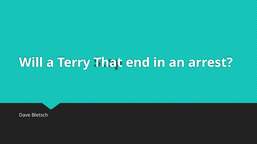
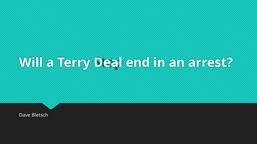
That: That -> Deal
